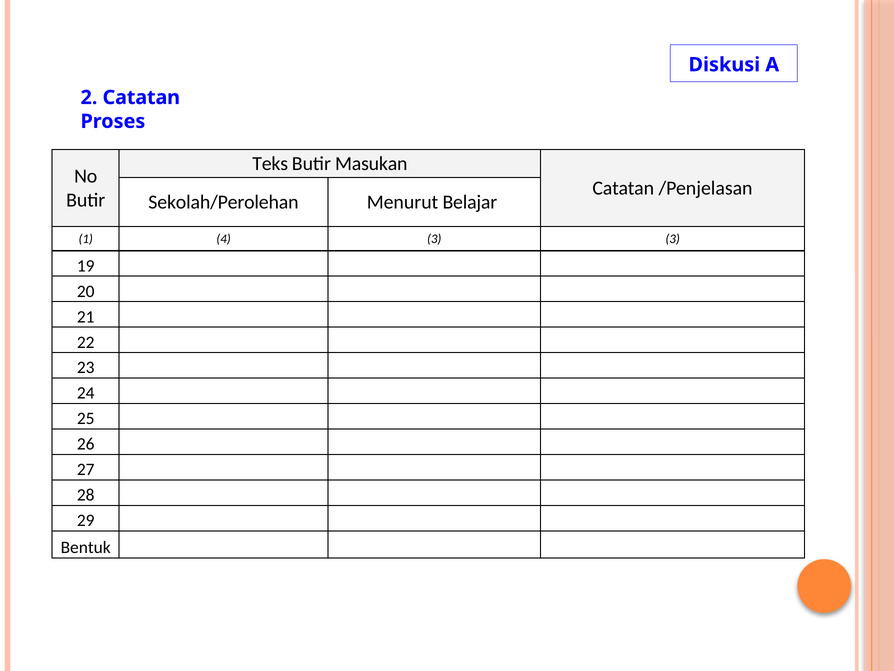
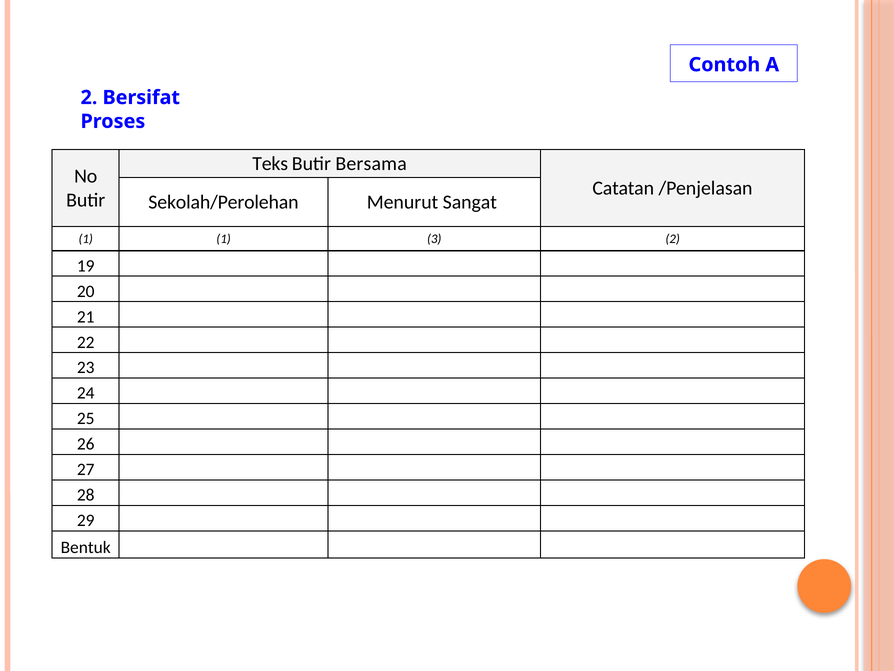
Diskusi: Diskusi -> Contoh
2 Catatan: Catatan -> Bersifat
Masukan: Masukan -> Bersama
Belajar: Belajar -> Sangat
1 4: 4 -> 1
3 3: 3 -> 2
